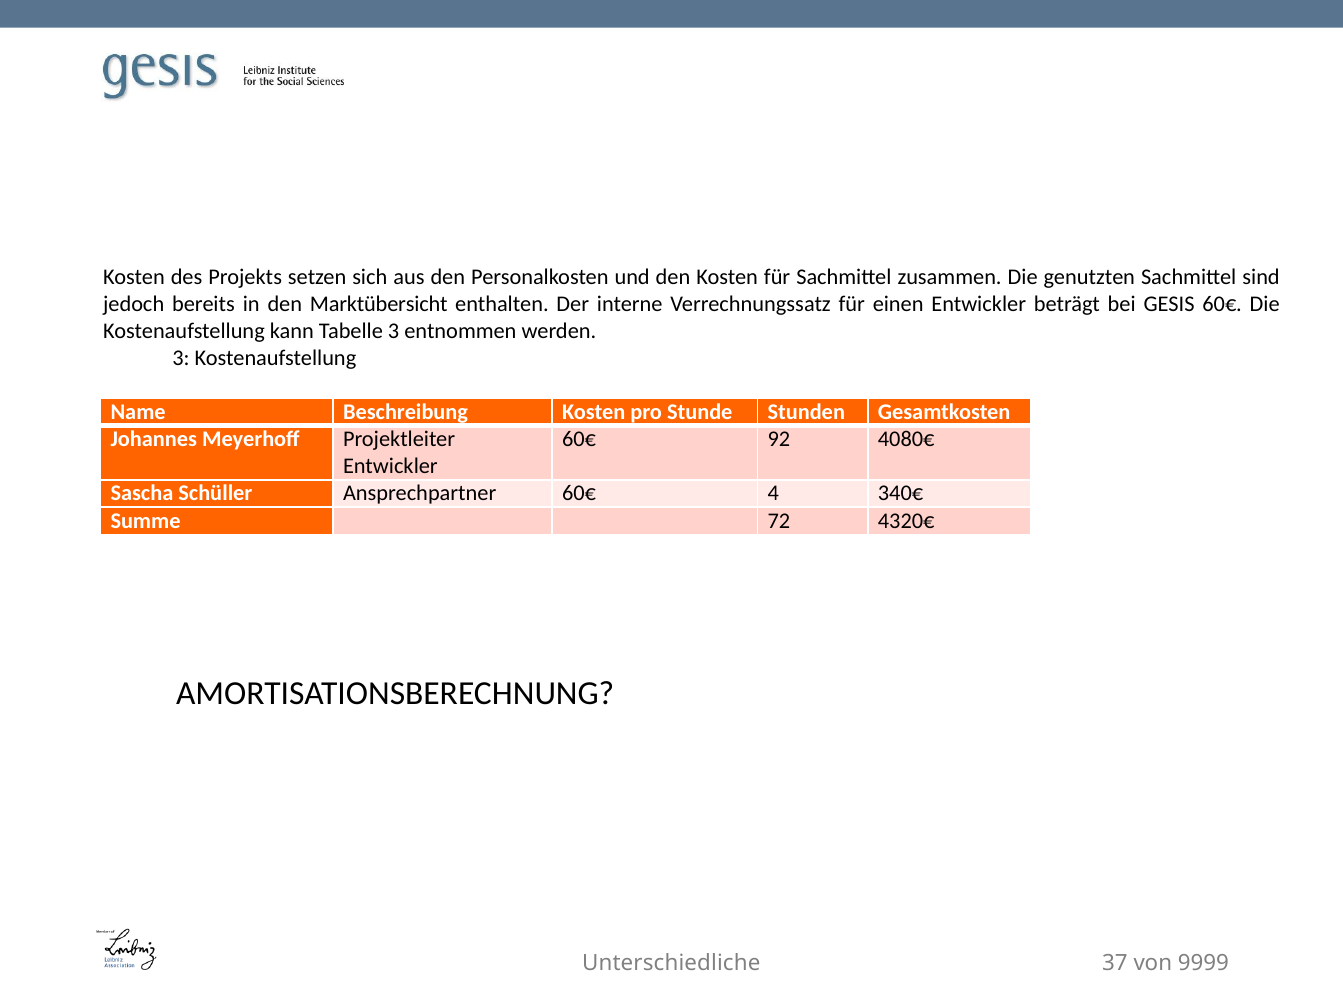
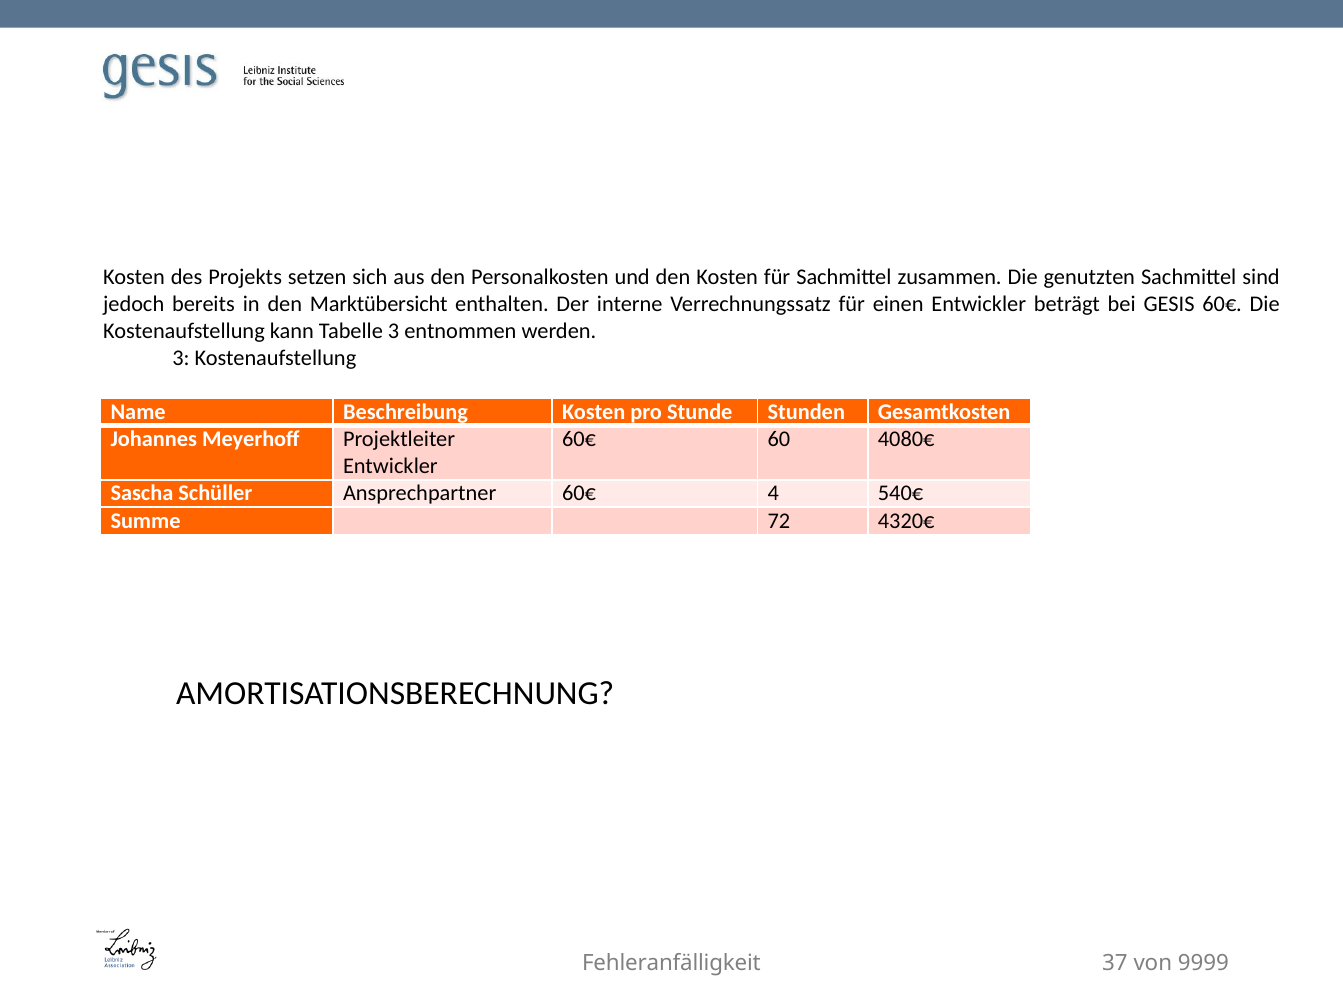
92: 92 -> 60
340€: 340€ -> 540€
Unterschiedliche: Unterschiedliche -> Fehleranfälligkeit
